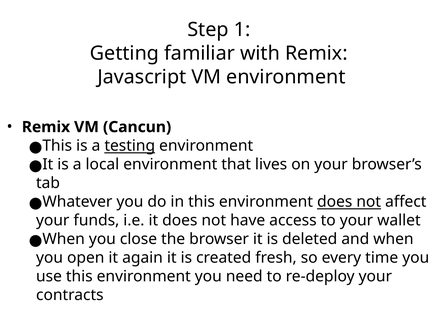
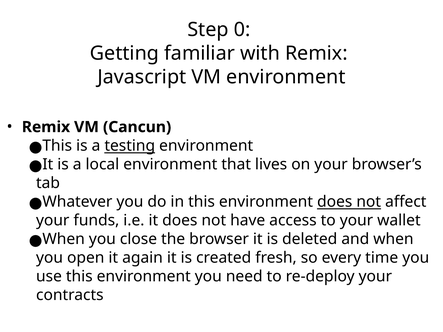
1: 1 -> 0
